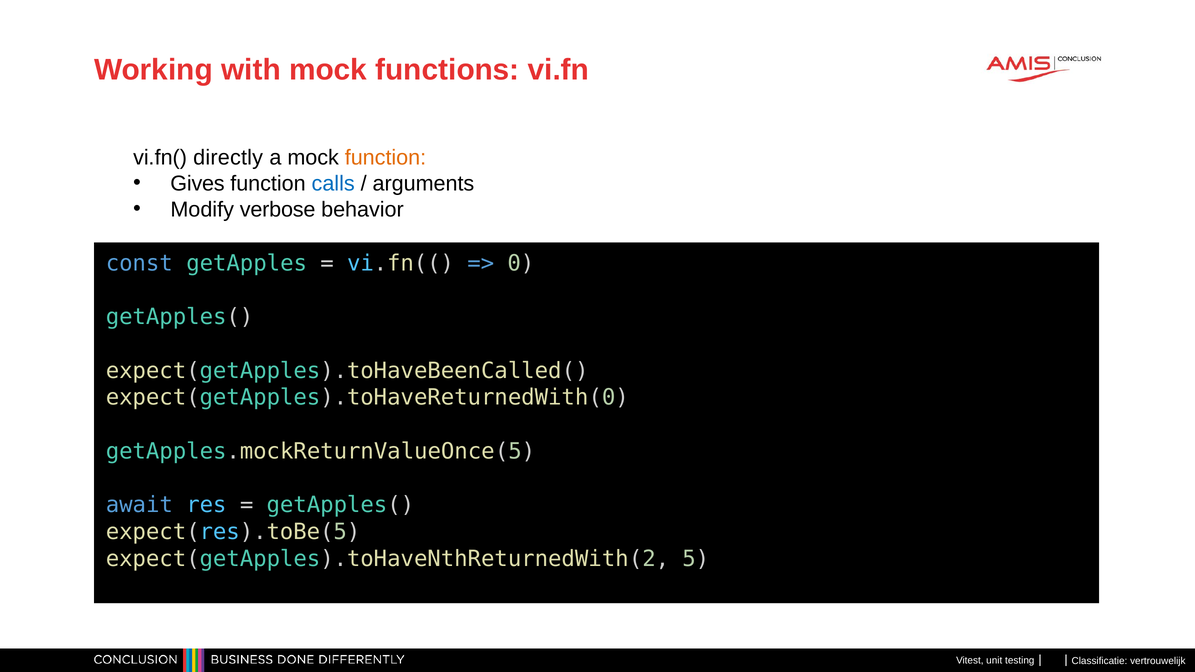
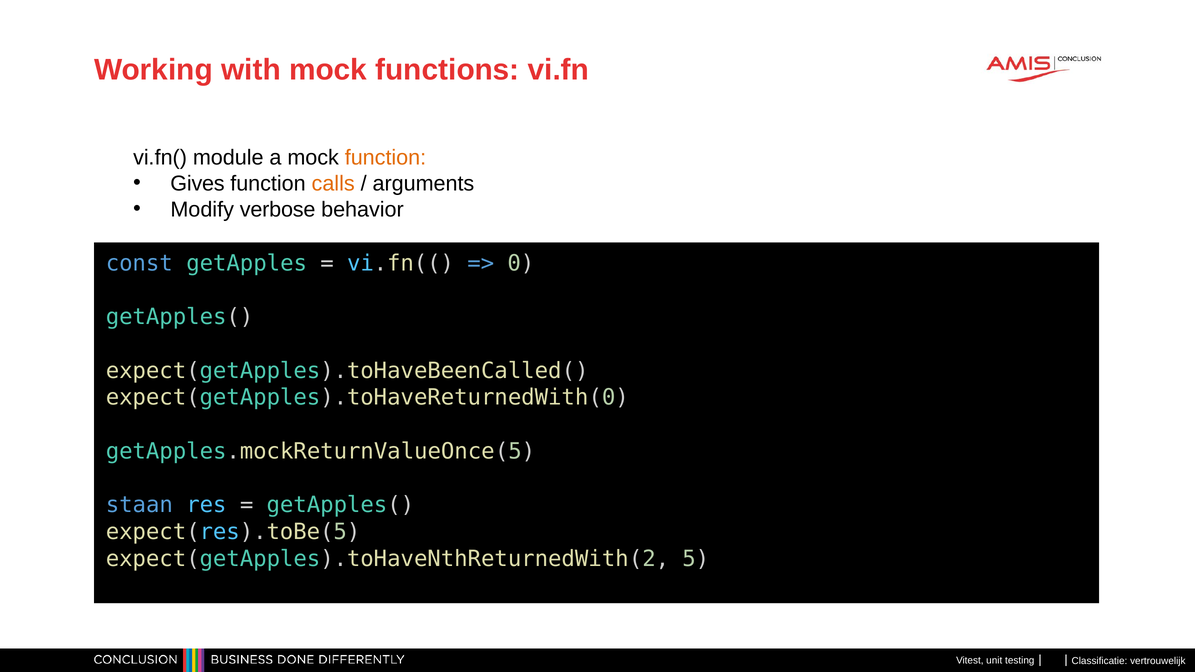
directly: directly -> module
calls colour: blue -> orange
await: await -> staan
